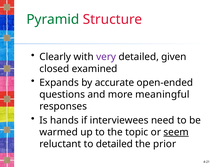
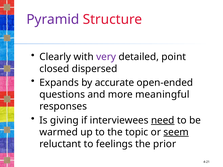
Pyramid colour: green -> purple
given: given -> point
examined: examined -> dispersed
hands: hands -> giving
need underline: none -> present
to detailed: detailed -> feelings
